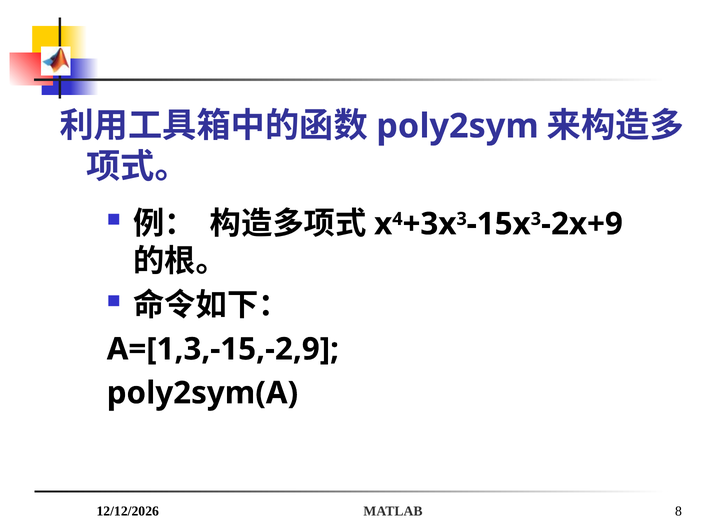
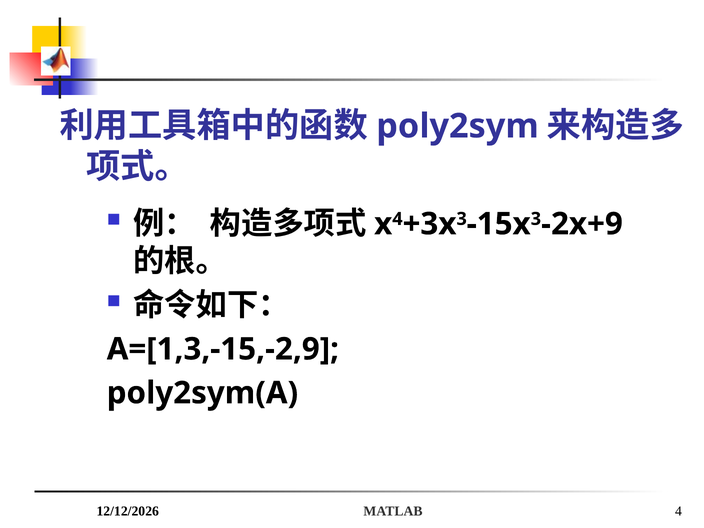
MATLAB 8: 8 -> 4
